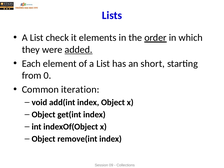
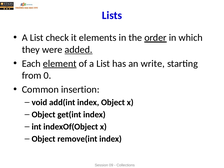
element underline: none -> present
short: short -> write
iteration: iteration -> insertion
